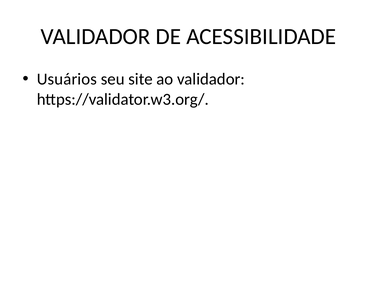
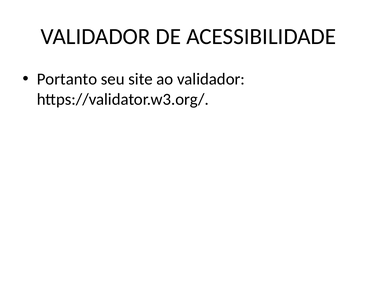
Usuários: Usuários -> Portanto
